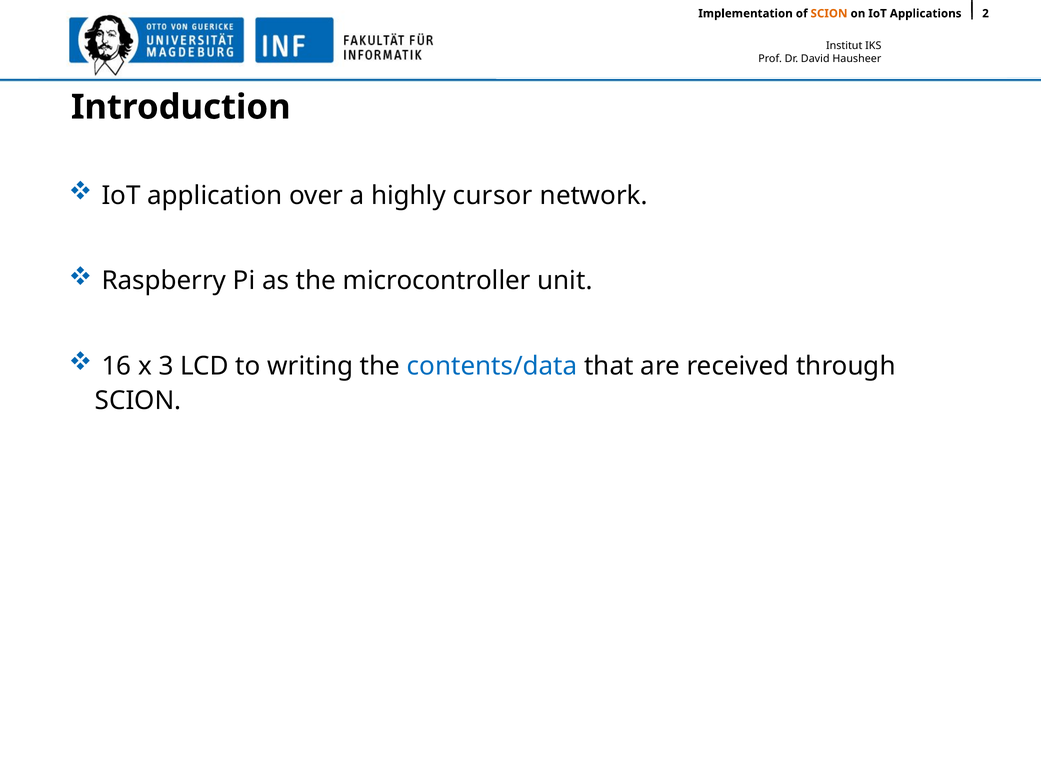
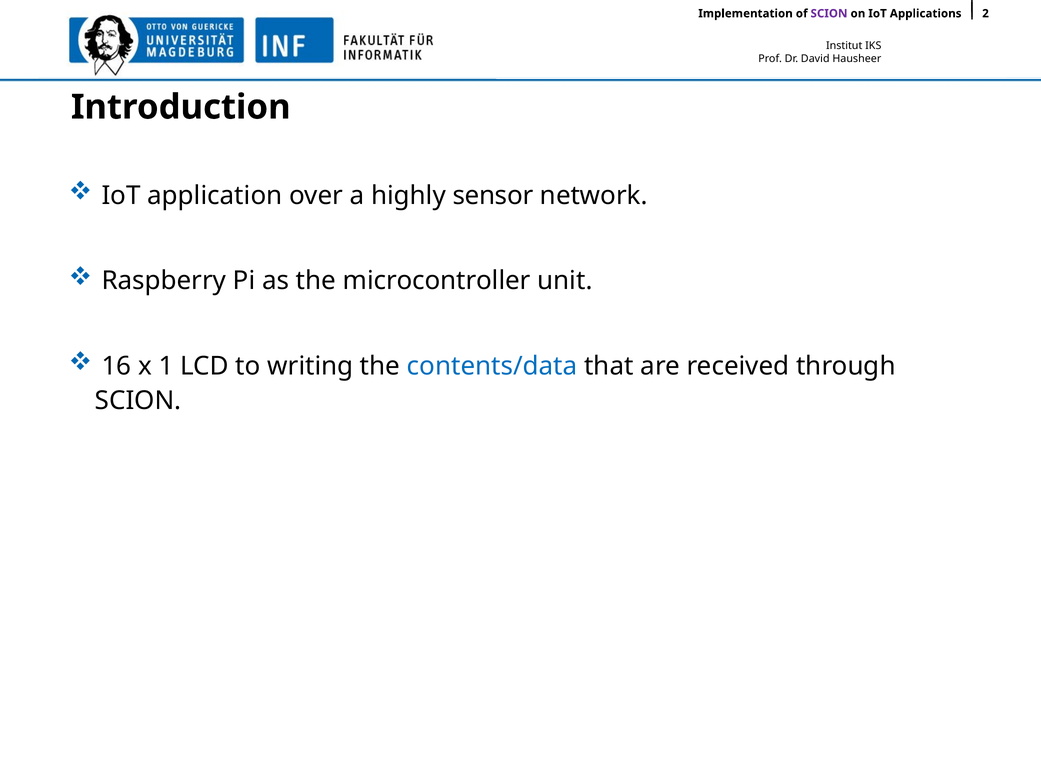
SCION at (829, 14) colour: orange -> purple
cursor: cursor -> sensor
3: 3 -> 1
